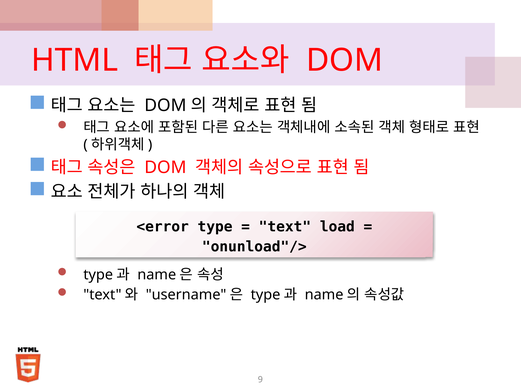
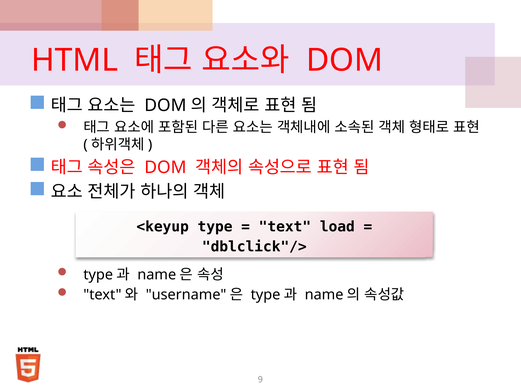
<error: <error -> <keyup
onunload"/>: onunload"/> -> dblclick"/>
